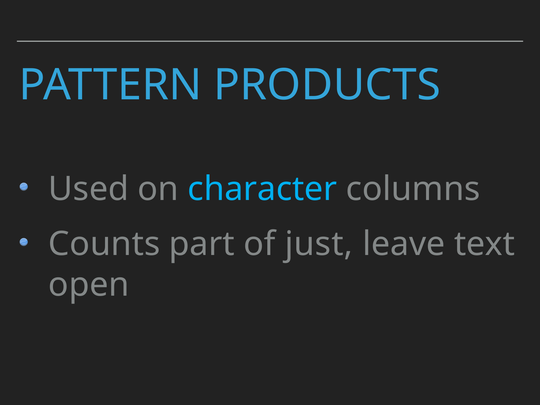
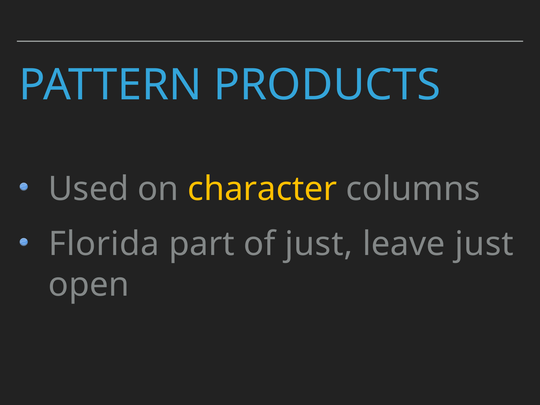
character colour: light blue -> yellow
Counts: Counts -> Florida
leave text: text -> just
